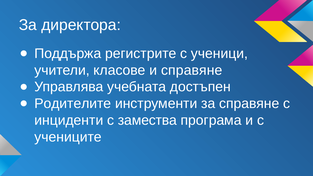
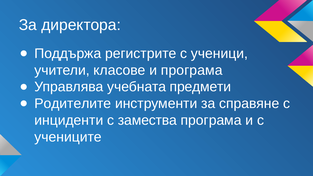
и справяне: справяне -> програма
достъпен: достъпен -> предмети
